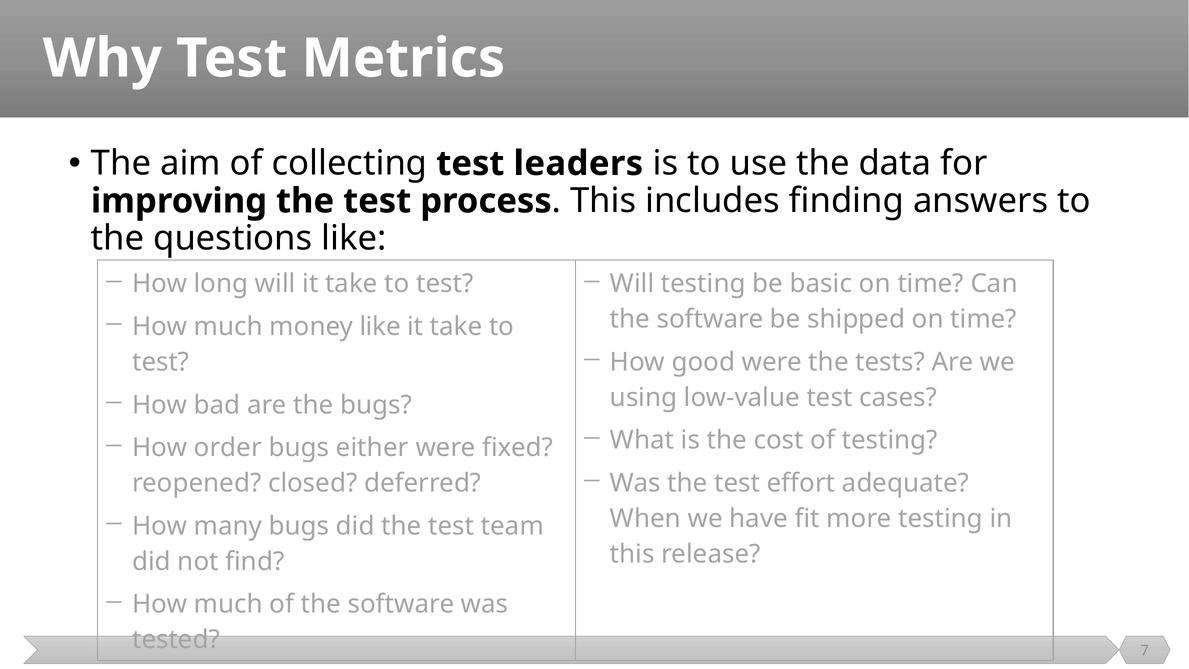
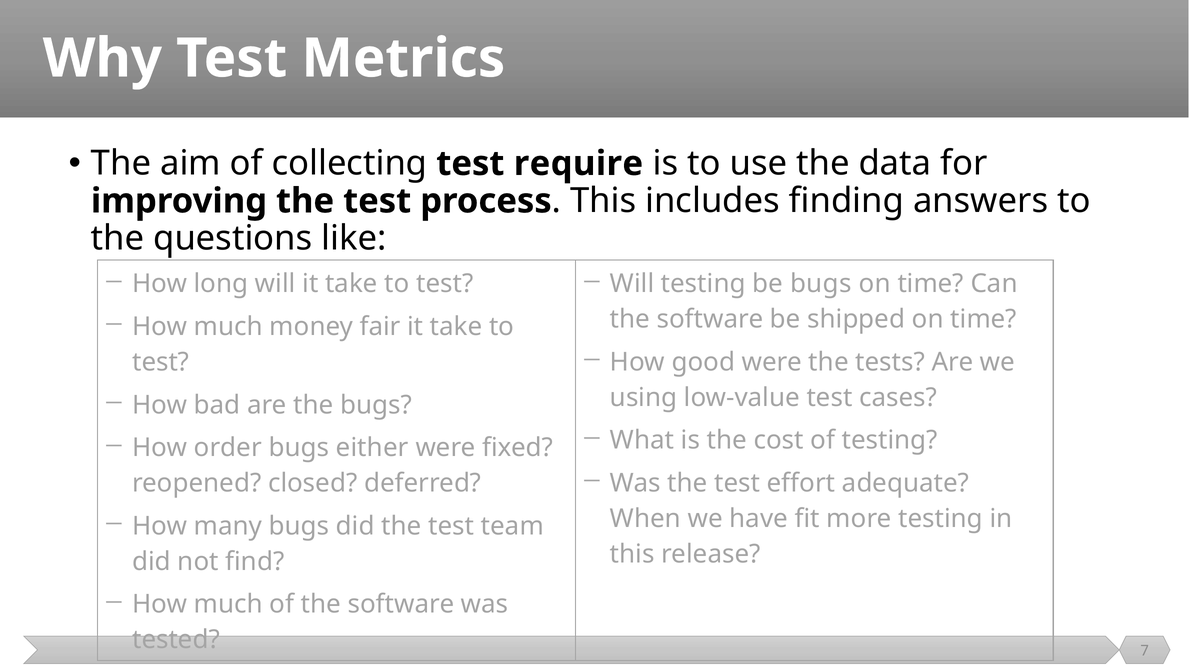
leaders: leaders -> require
be basic: basic -> bugs
money like: like -> fair
